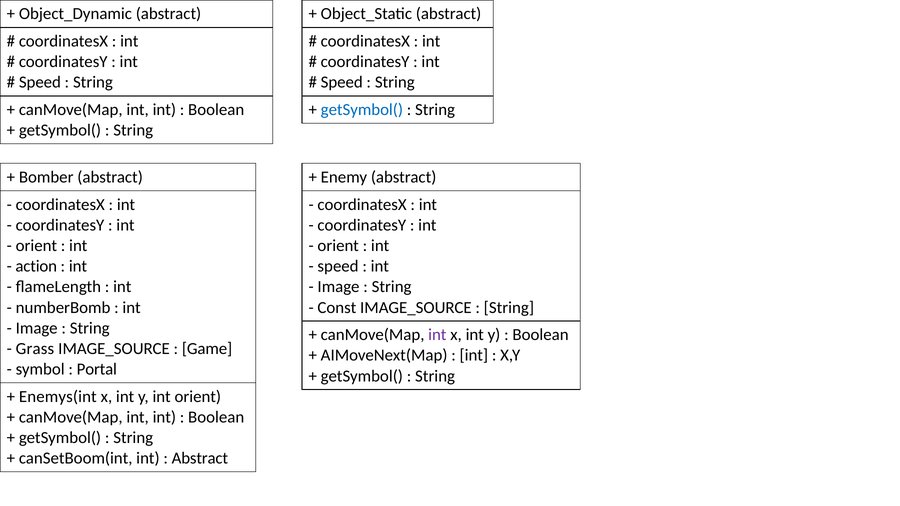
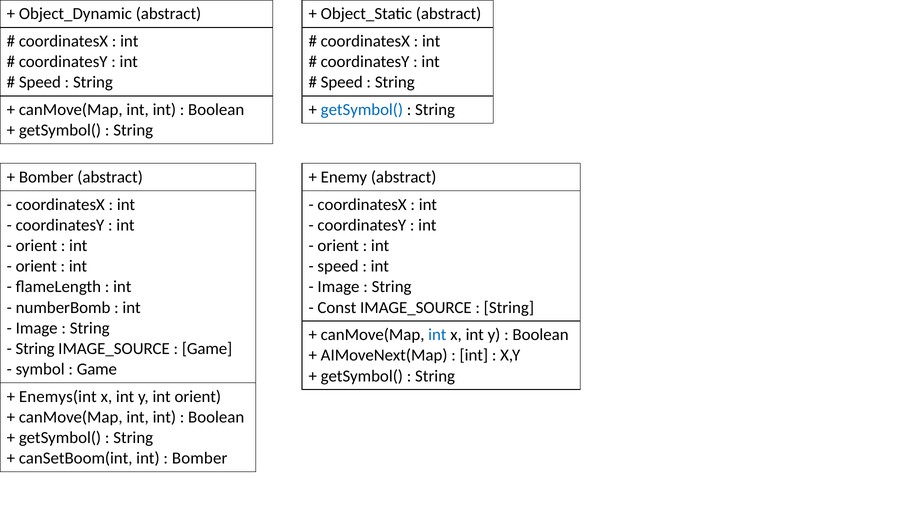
action at (36, 266): action -> orient
int at (437, 335) colour: purple -> blue
Grass at (35, 349): Grass -> String
Portal at (97, 369): Portal -> Game
Abstract at (200, 459): Abstract -> Bomber
